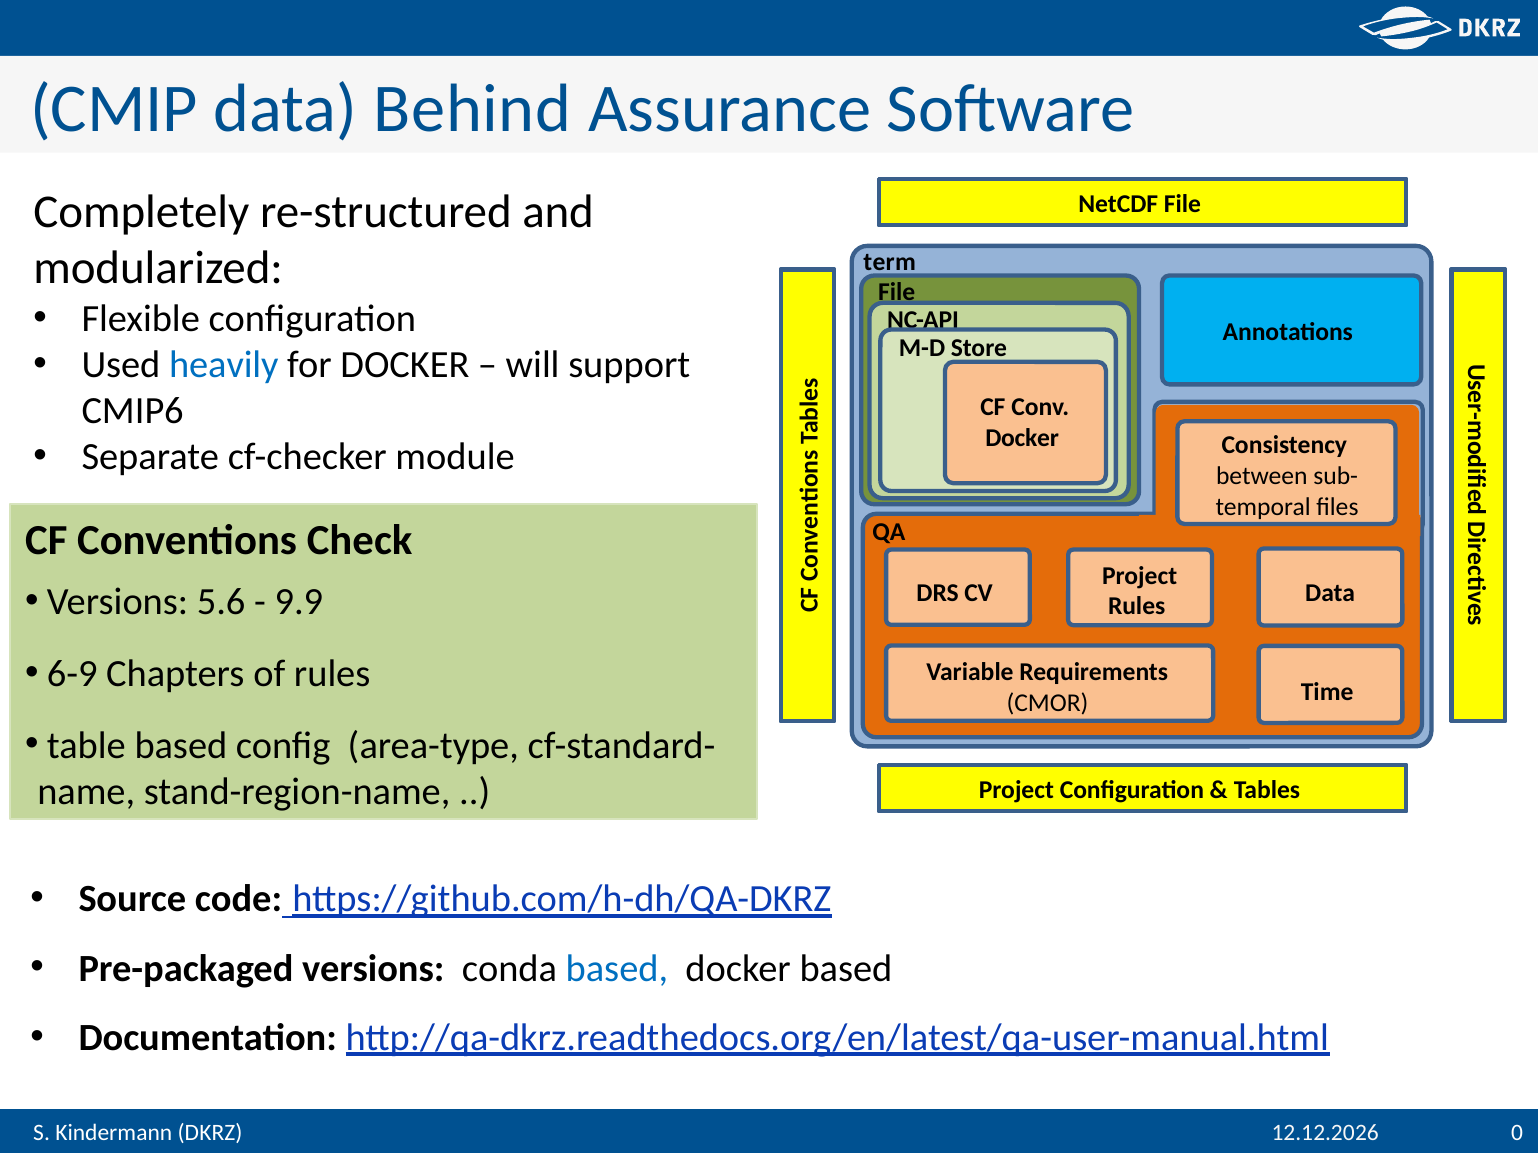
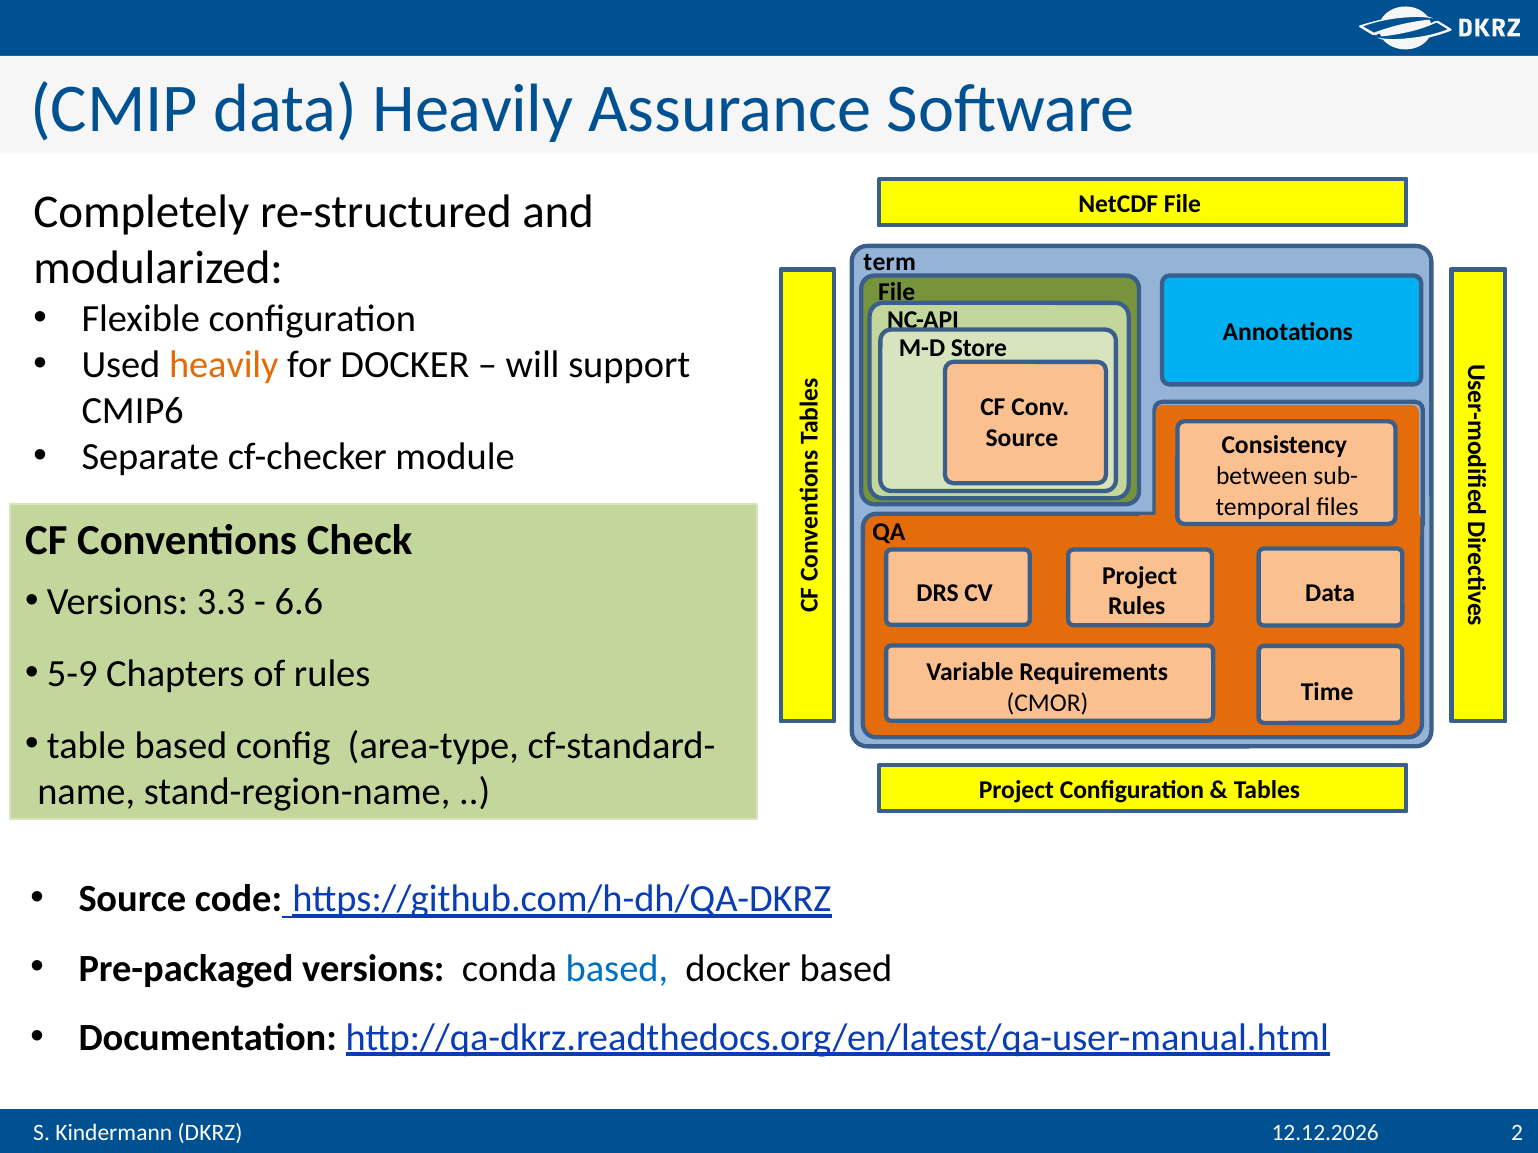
data Behind: Behind -> Heavily
heavily at (224, 365) colour: blue -> orange
Docker at (1022, 438): Docker -> Source
5.6: 5.6 -> 3.3
9.9: 9.9 -> 6.6
6-9: 6-9 -> 5-9
0: 0 -> 2
